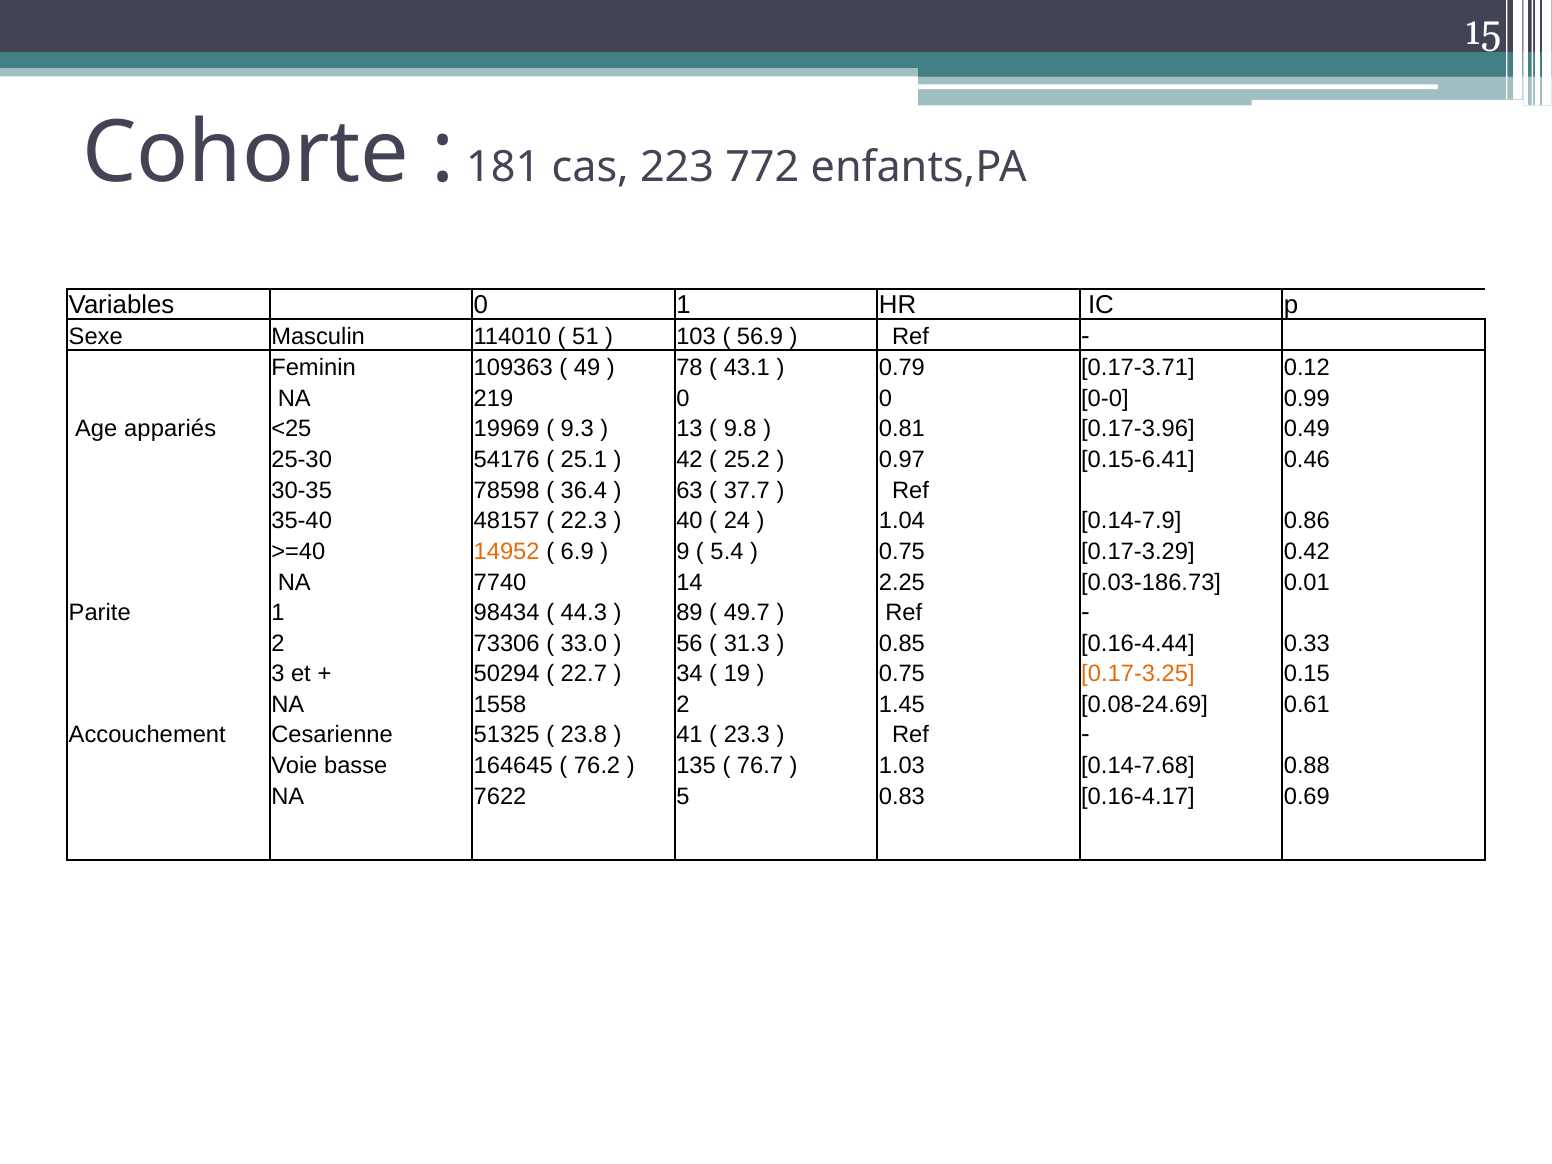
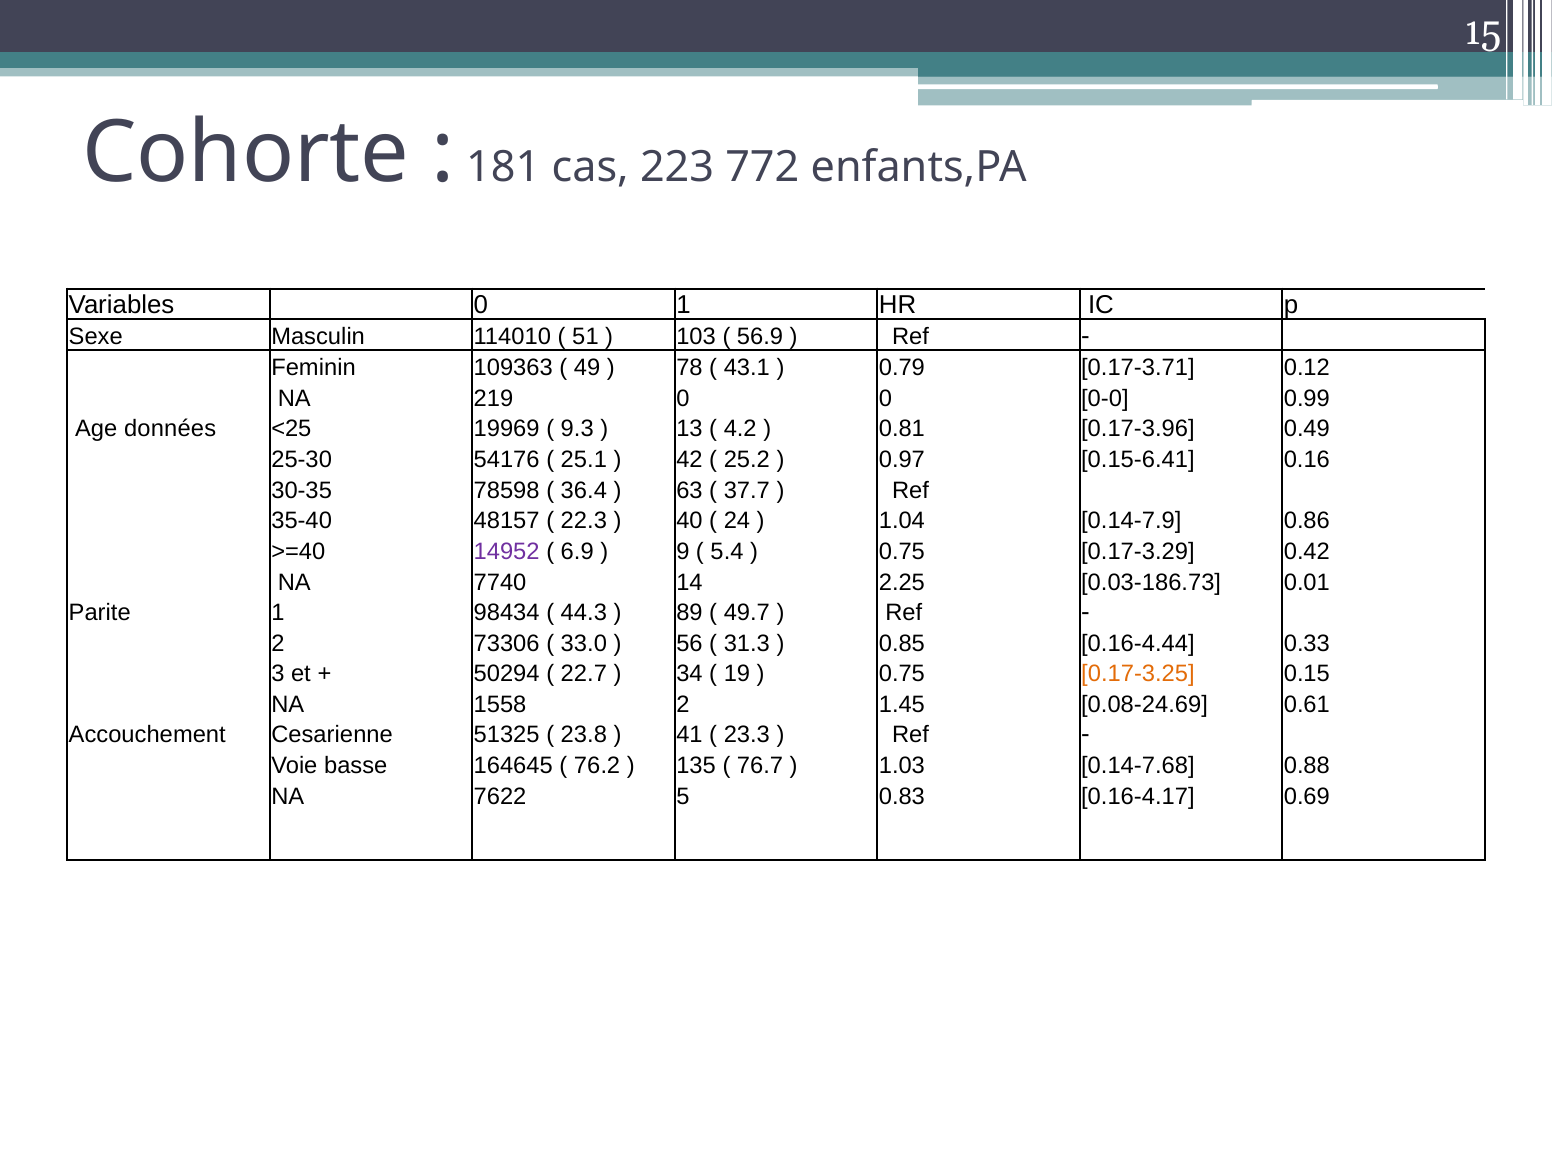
appariés: appariés -> données
9.8: 9.8 -> 4.2
0.46: 0.46 -> 0.16
14952 colour: orange -> purple
